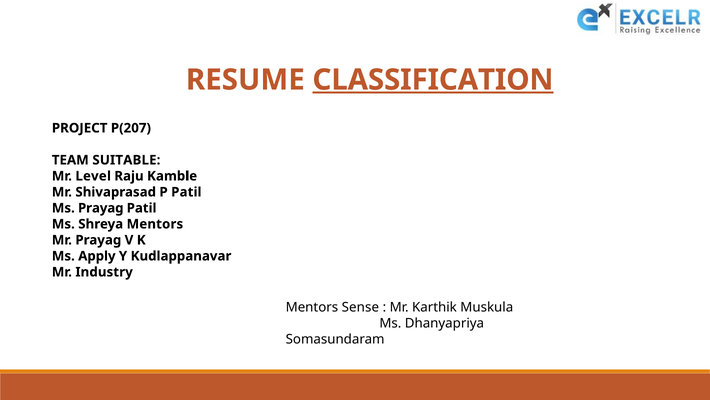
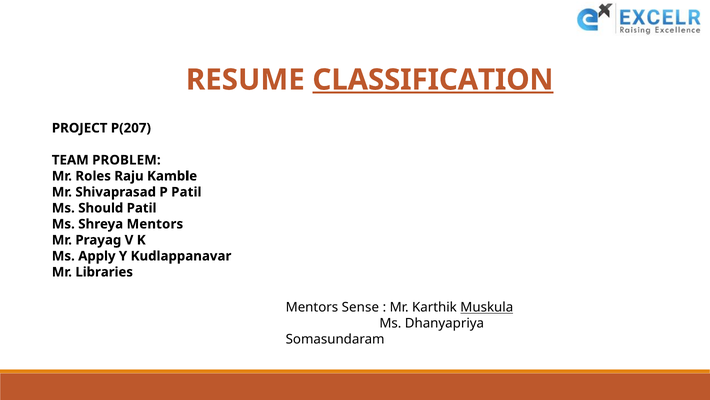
SUITABLE: SUITABLE -> PROBLEM
Level: Level -> Roles
Ms Prayag: Prayag -> Should
Industry: Industry -> Libraries
Muskula underline: none -> present
